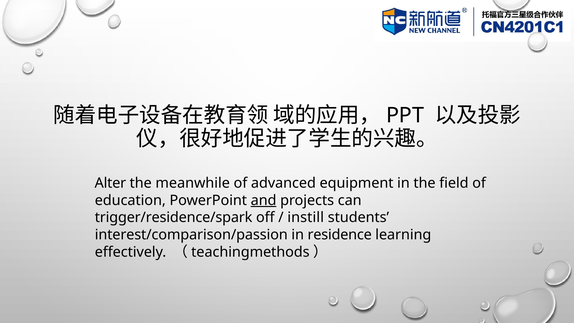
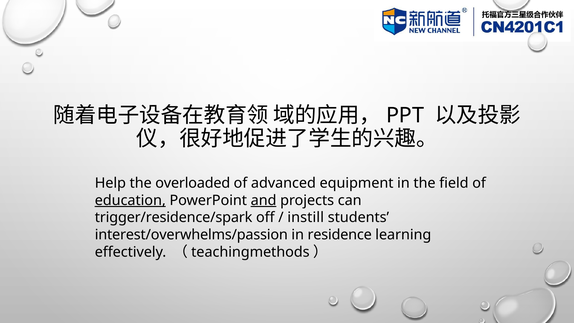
Alter: Alter -> Help
meanwhile: meanwhile -> overloaded
education underline: none -> present
interest/comparison/passion: interest/comparison/passion -> interest/overwhelms/passion
